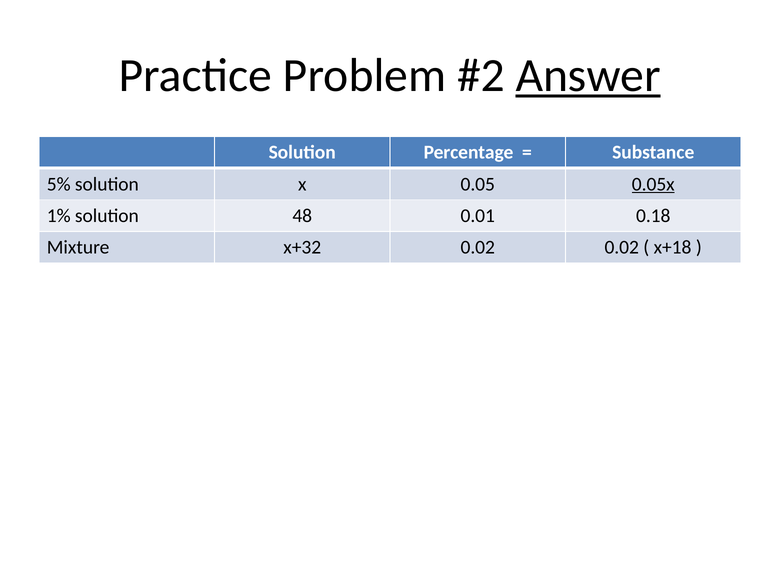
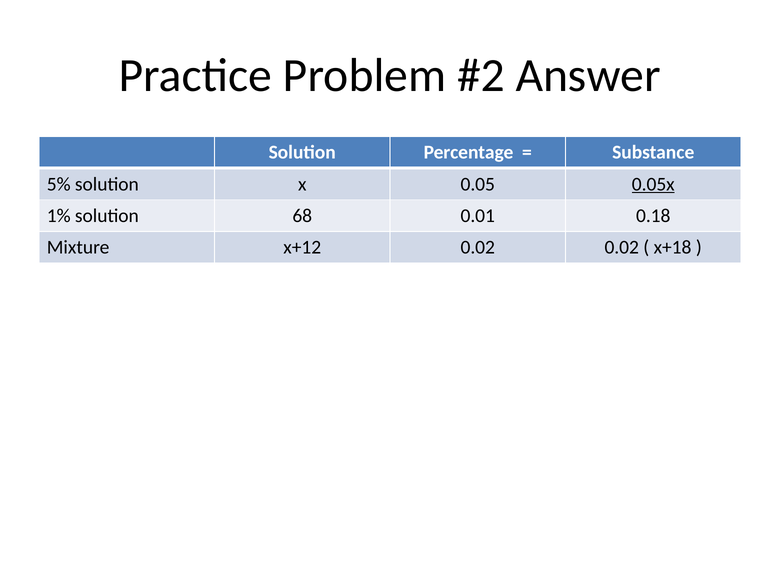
Answer underline: present -> none
48: 48 -> 68
x+32: x+32 -> x+12
